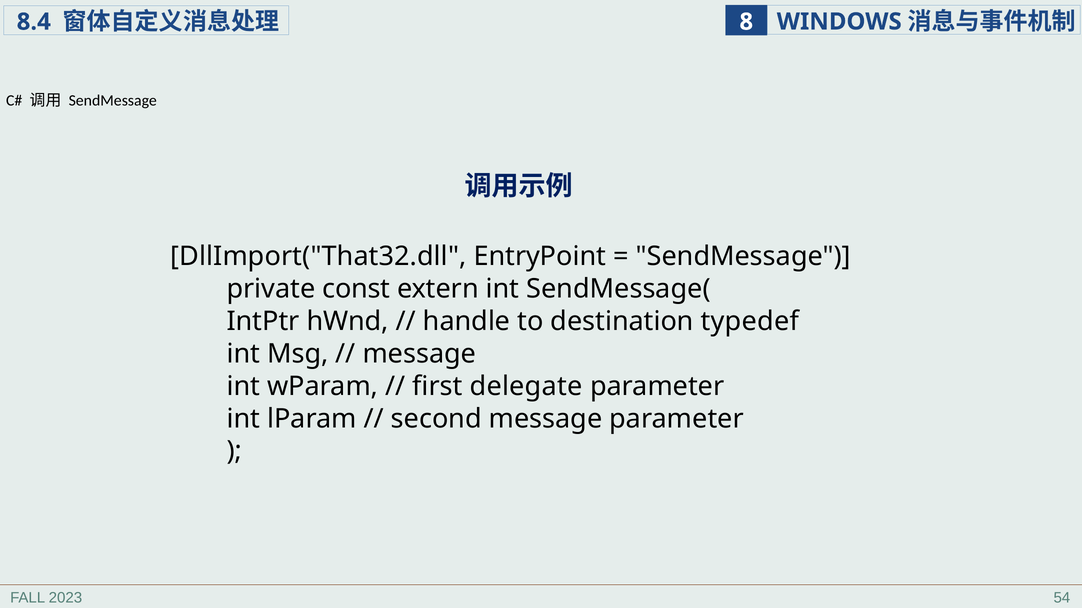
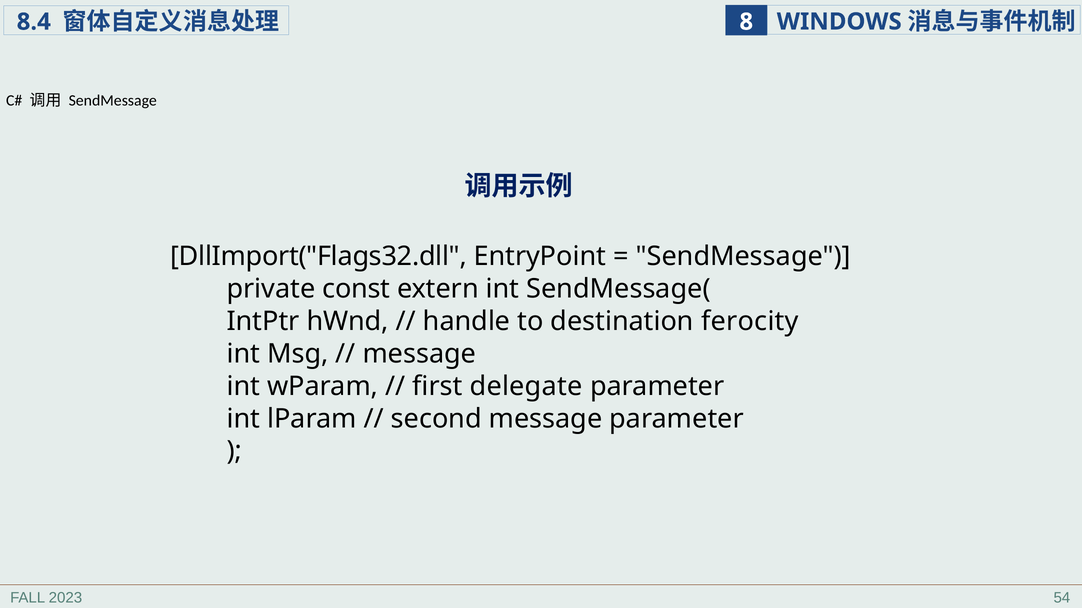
DllImport("That32.dll: DllImport("That32.dll -> DllImport("Flags32.dll
typedef: typedef -> ferocity
